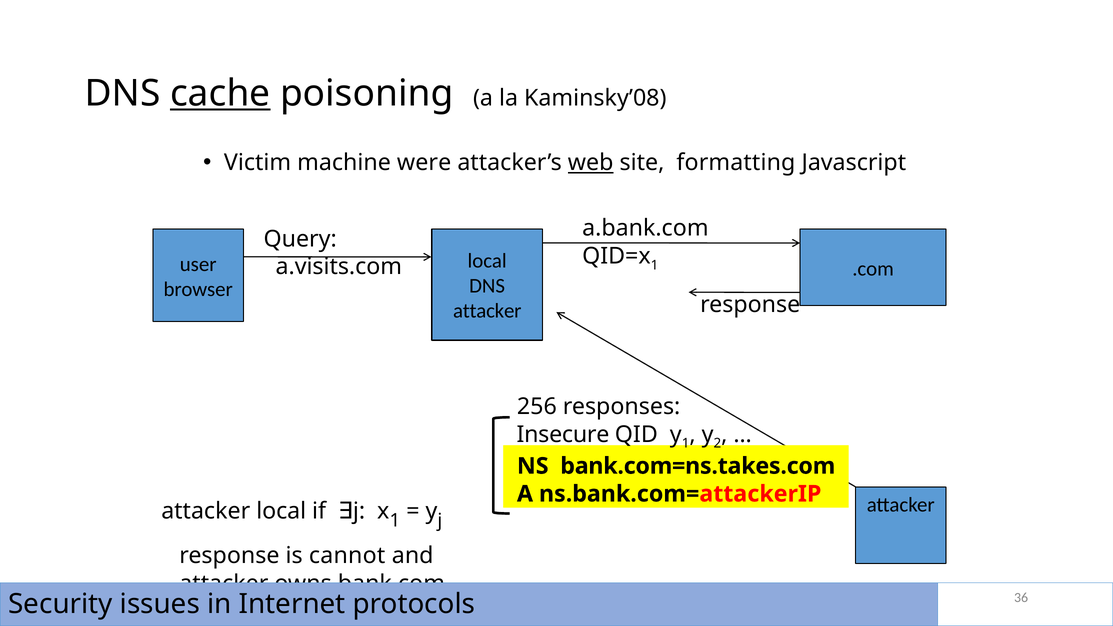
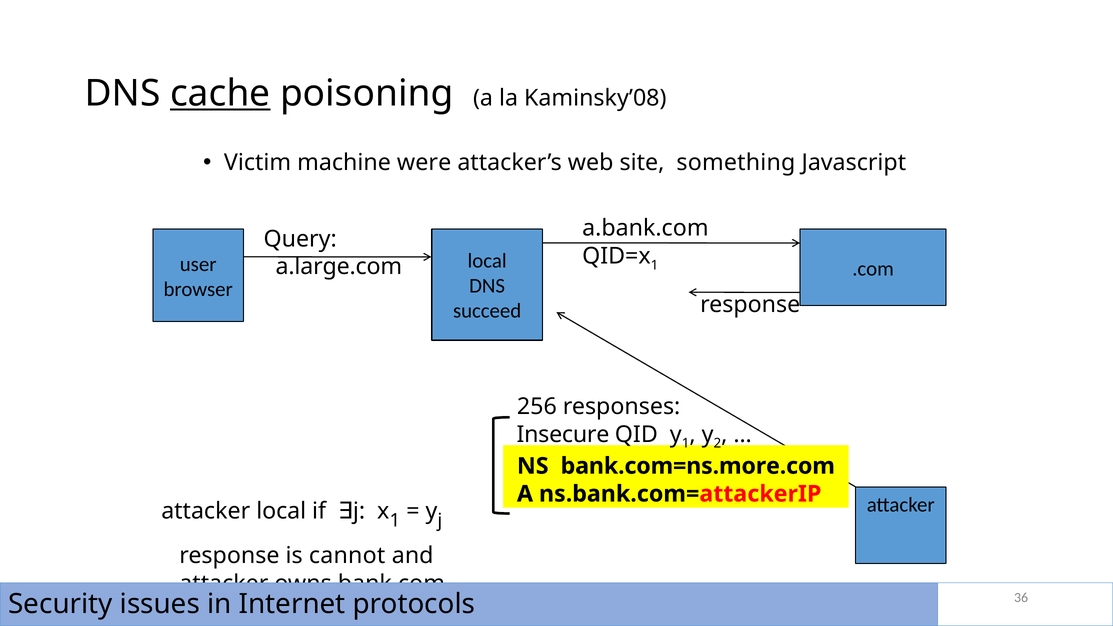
web underline: present -> none
formatting: formatting -> something
a.visits.com: a.visits.com -> a.large.com
attacker at (487, 311): attacker -> succeed
bank.com=ns.takes.com: bank.com=ns.takes.com -> bank.com=ns.more.com
